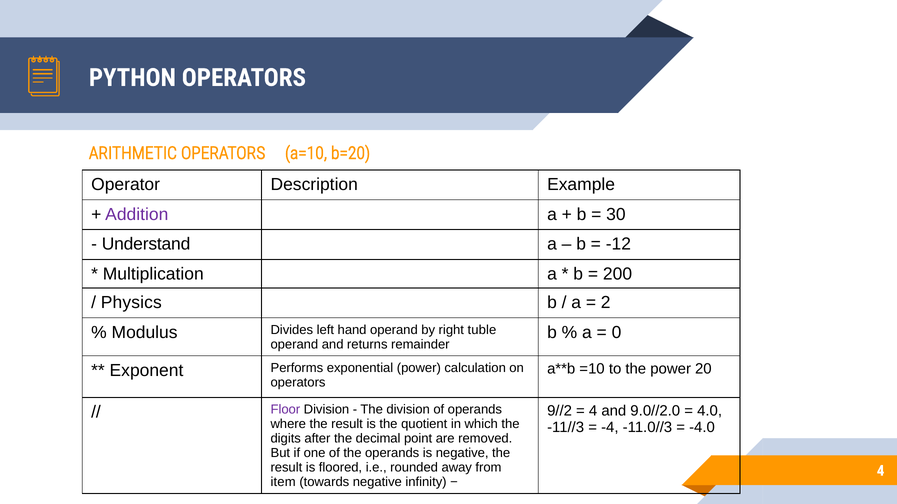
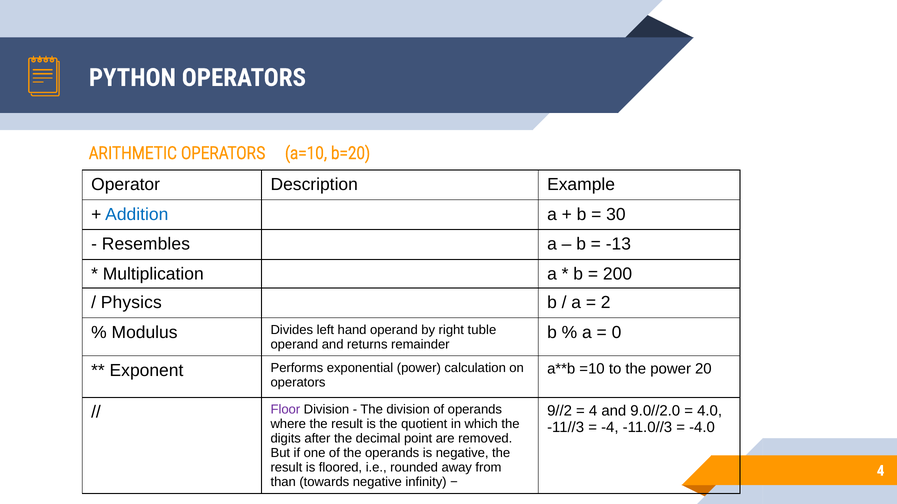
Addition colour: purple -> blue
Understand: Understand -> Resembles
-12: -12 -> -13
item: item -> than
